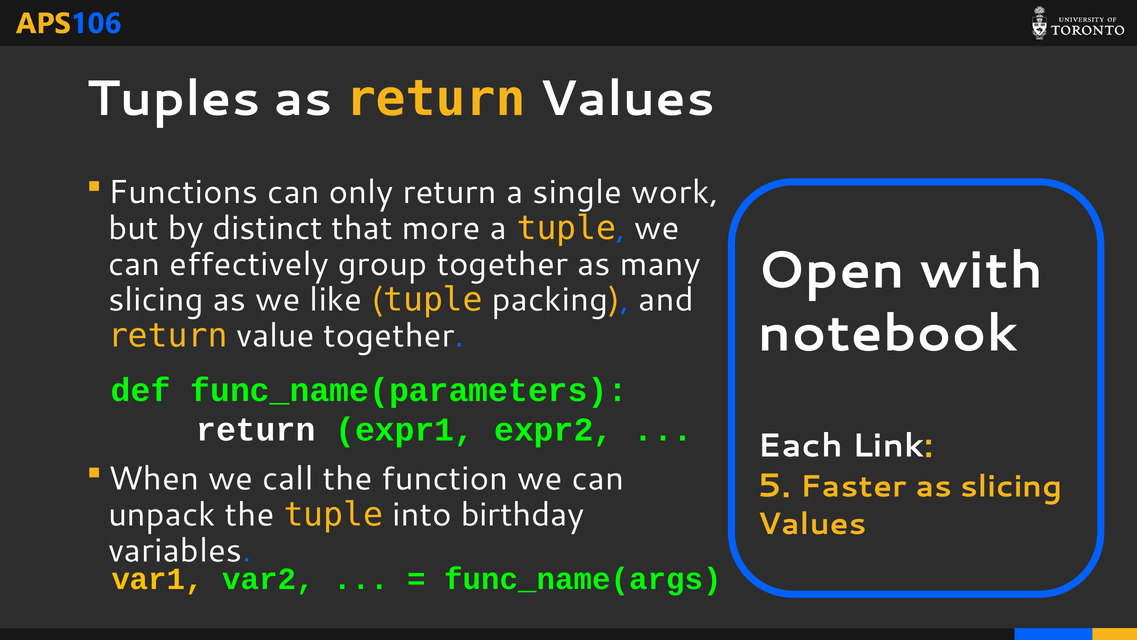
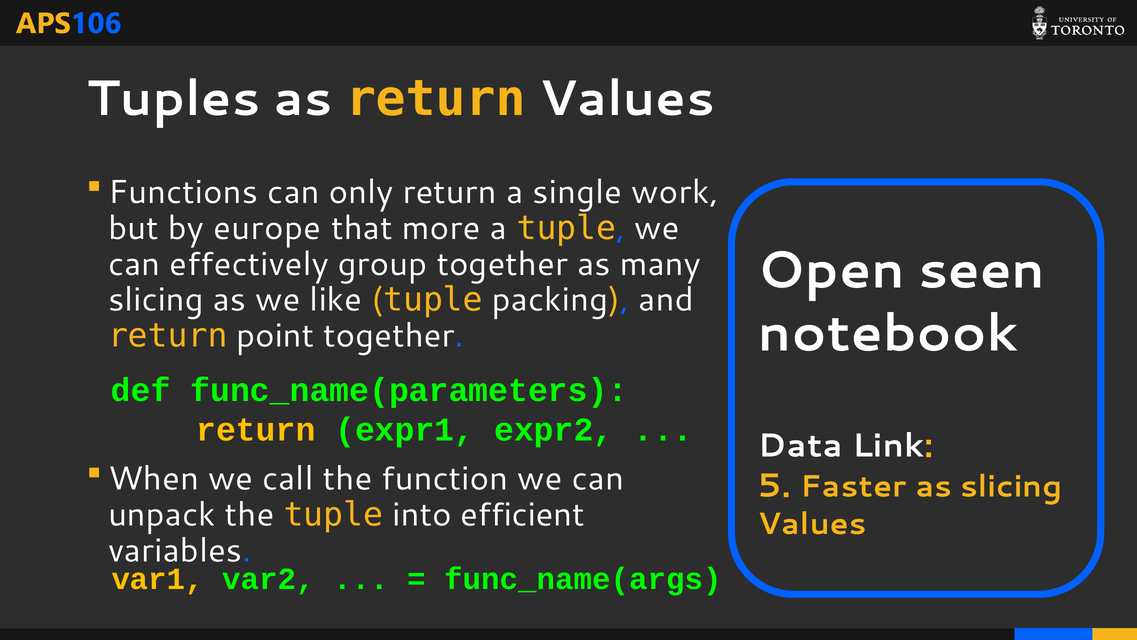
distinct: distinct -> europe
with: with -> seen
value: value -> point
return at (256, 430) colour: white -> yellow
Each: Each -> Data
birthday: birthday -> efficient
